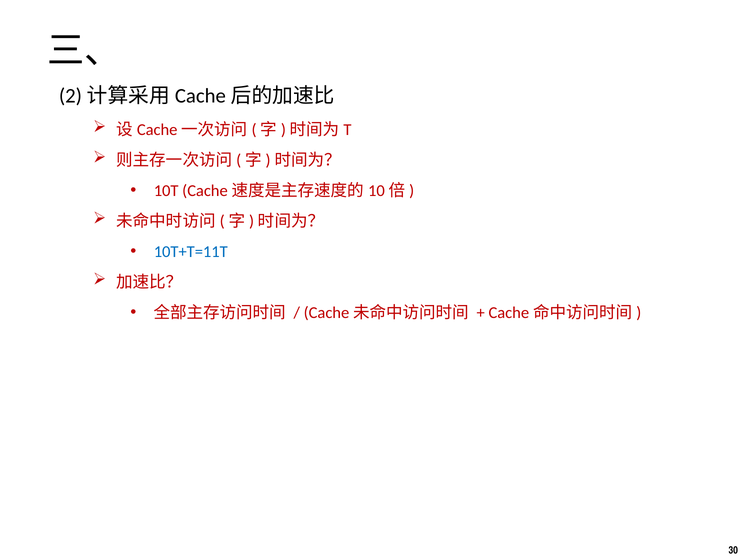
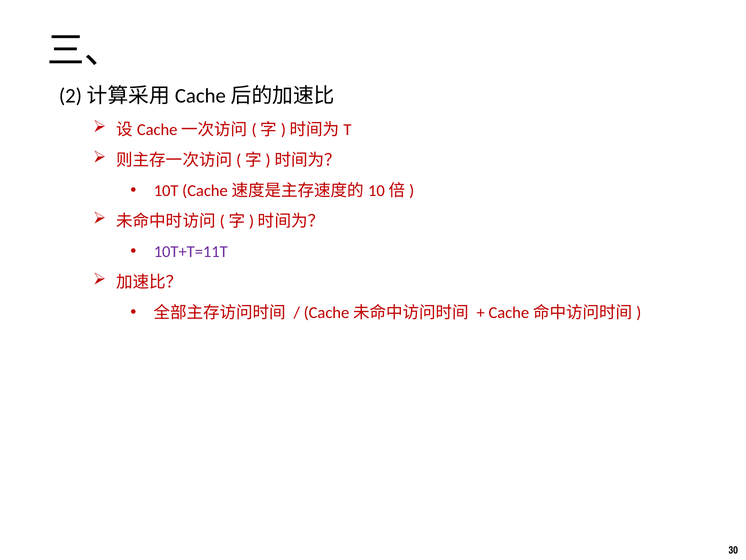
10T+T=11T colour: blue -> purple
